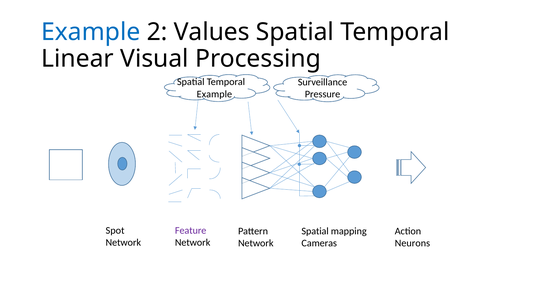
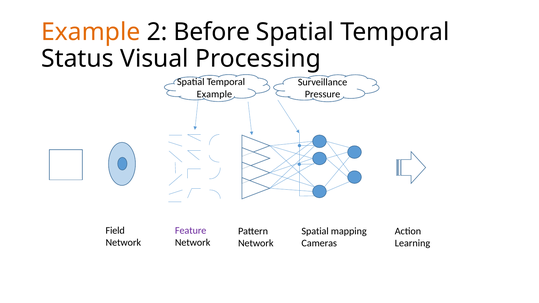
Example at (91, 32) colour: blue -> orange
Values: Values -> Before
Linear: Linear -> Status
Spot: Spot -> Field
Neurons: Neurons -> Learning
